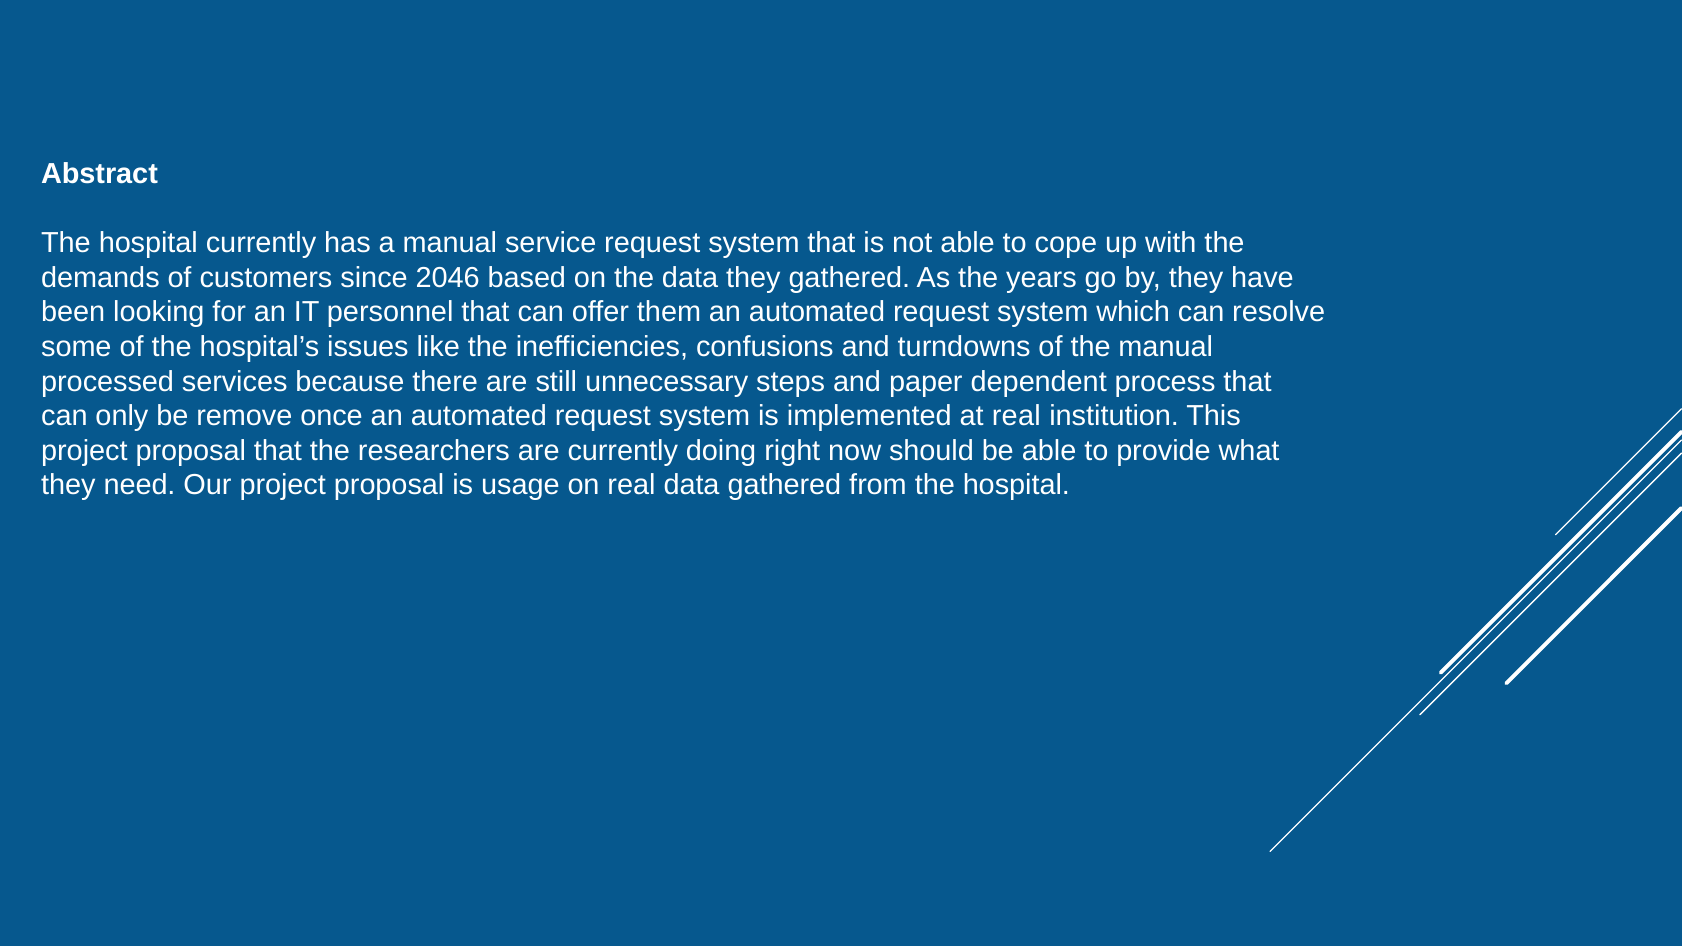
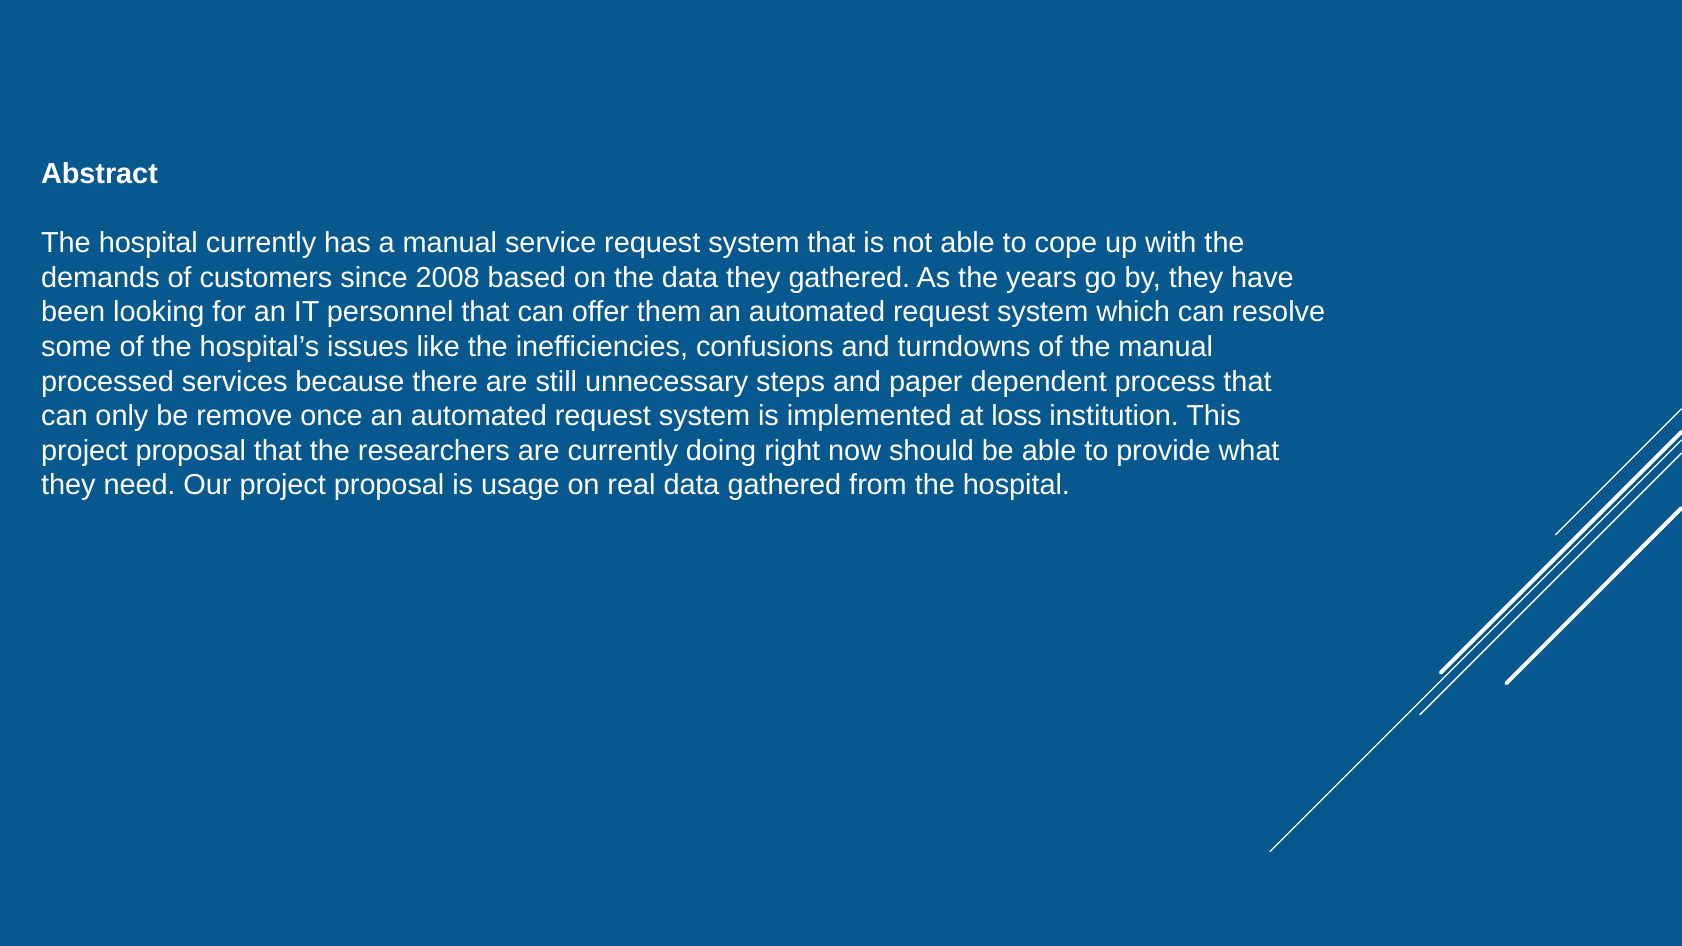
2046: 2046 -> 2008
at real: real -> loss
